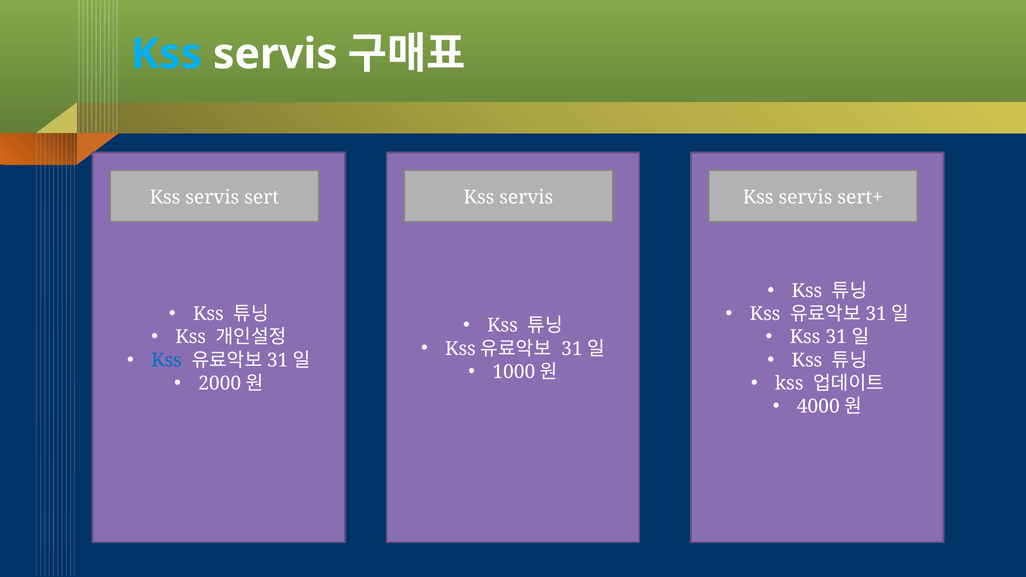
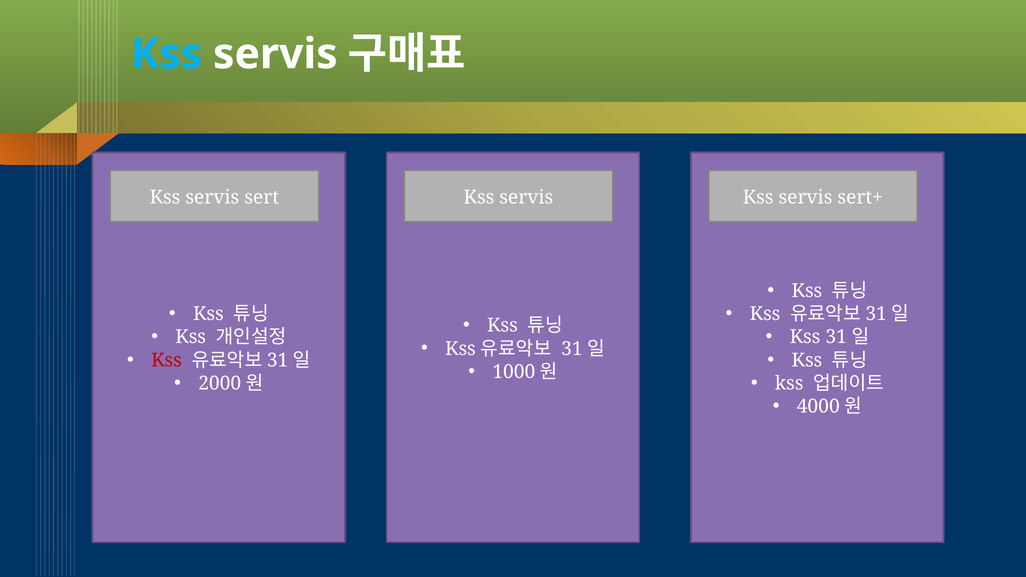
Kss at (167, 360) colour: blue -> red
